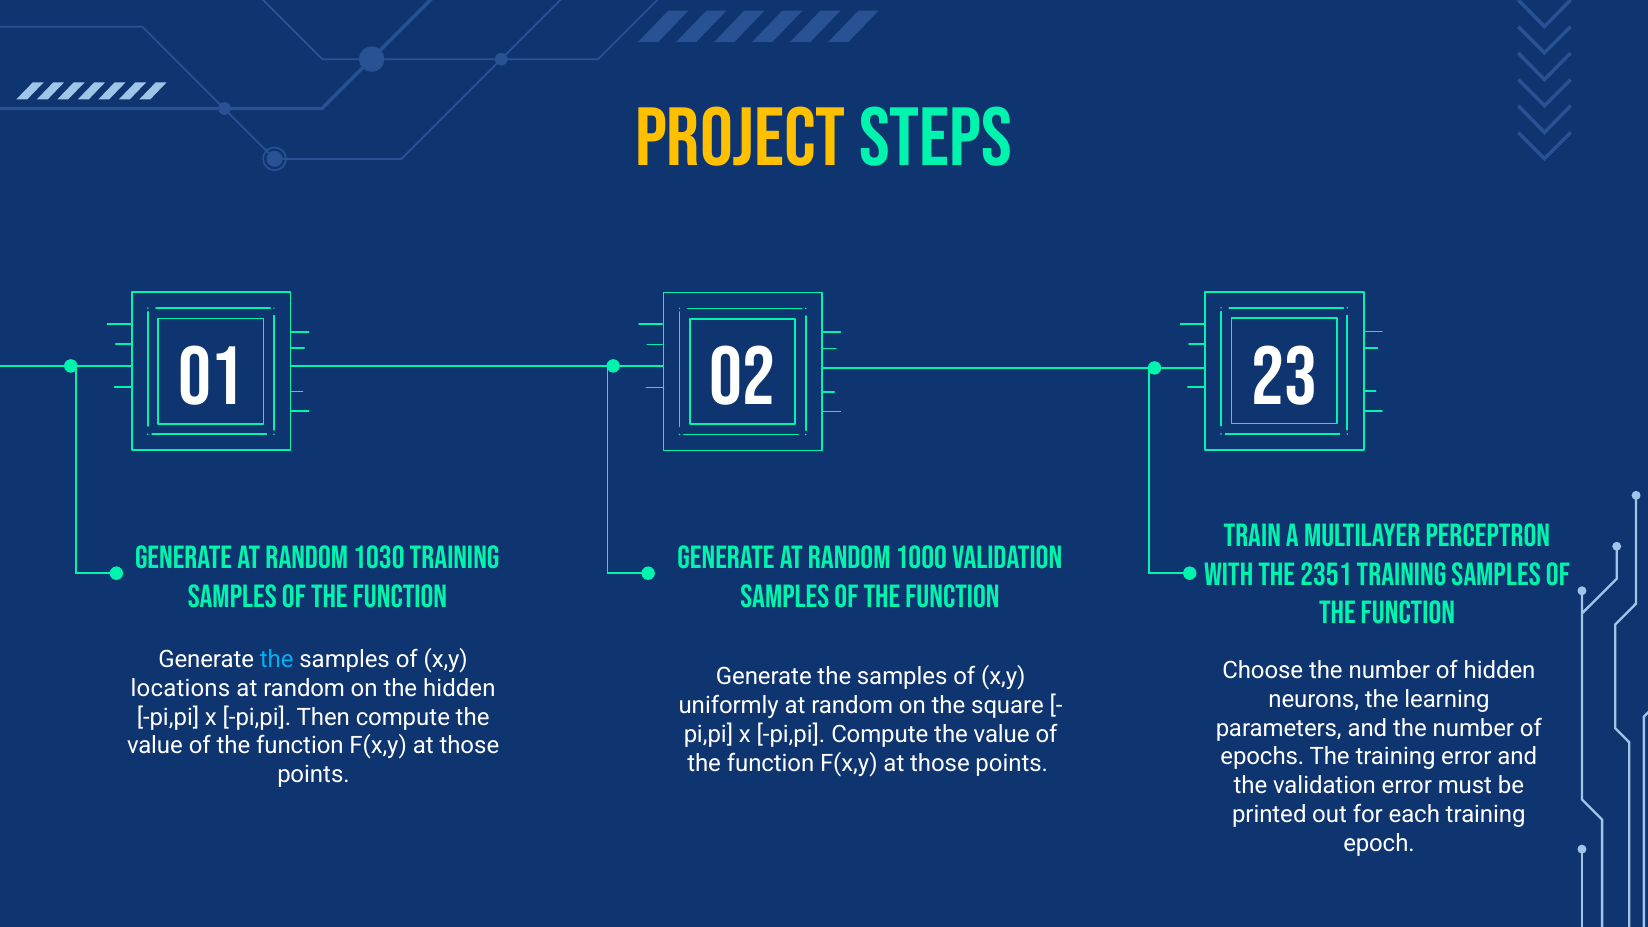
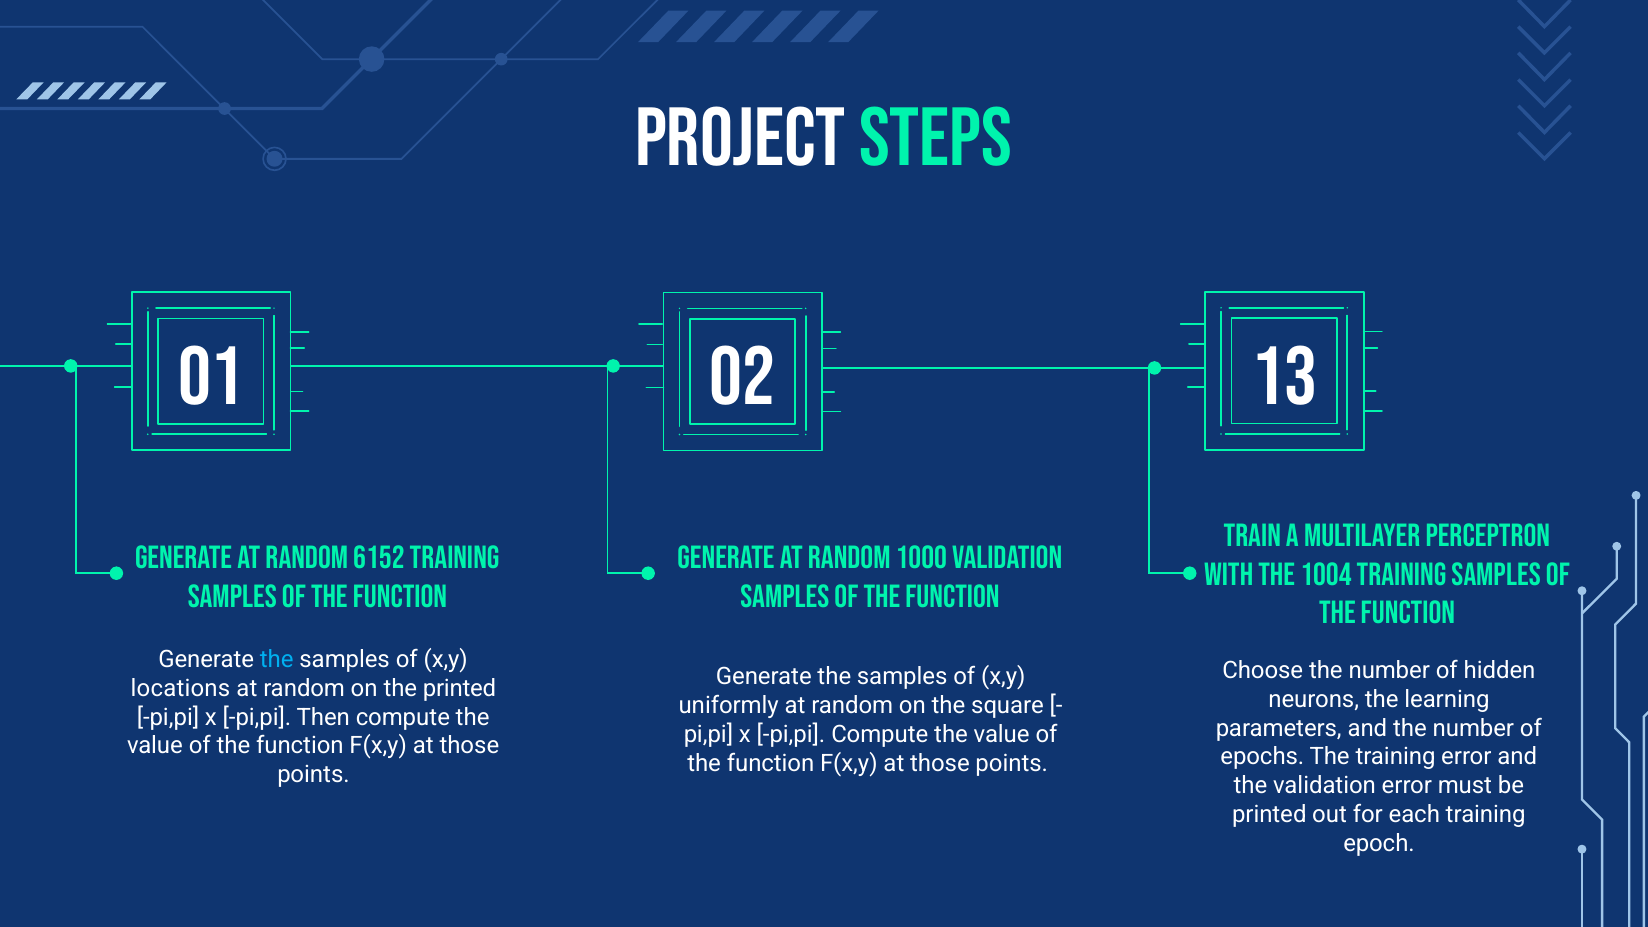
PROJECT colour: yellow -> white
23: 23 -> 13
1030: 1030 -> 6152
2351: 2351 -> 1004
the hidden: hidden -> printed
